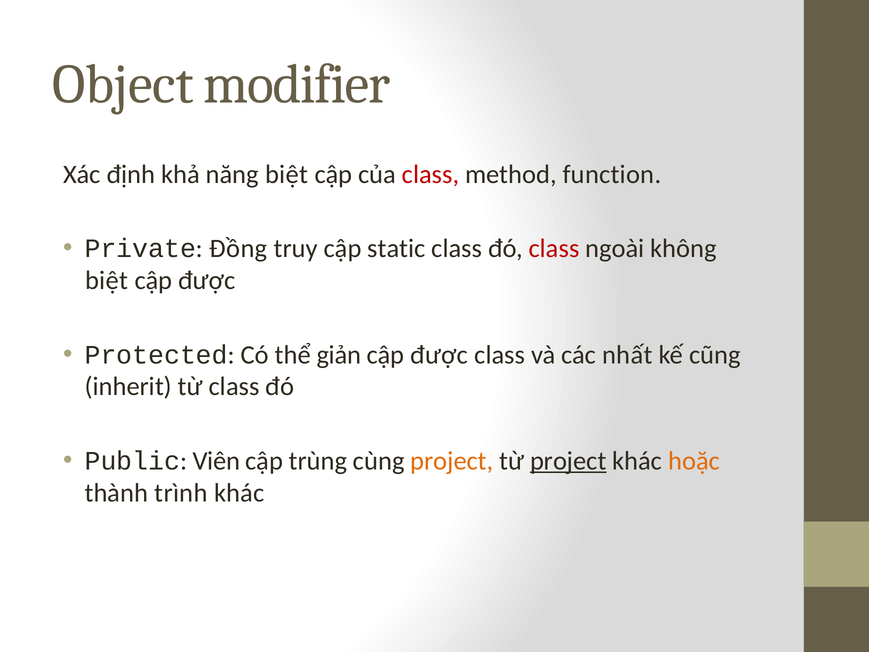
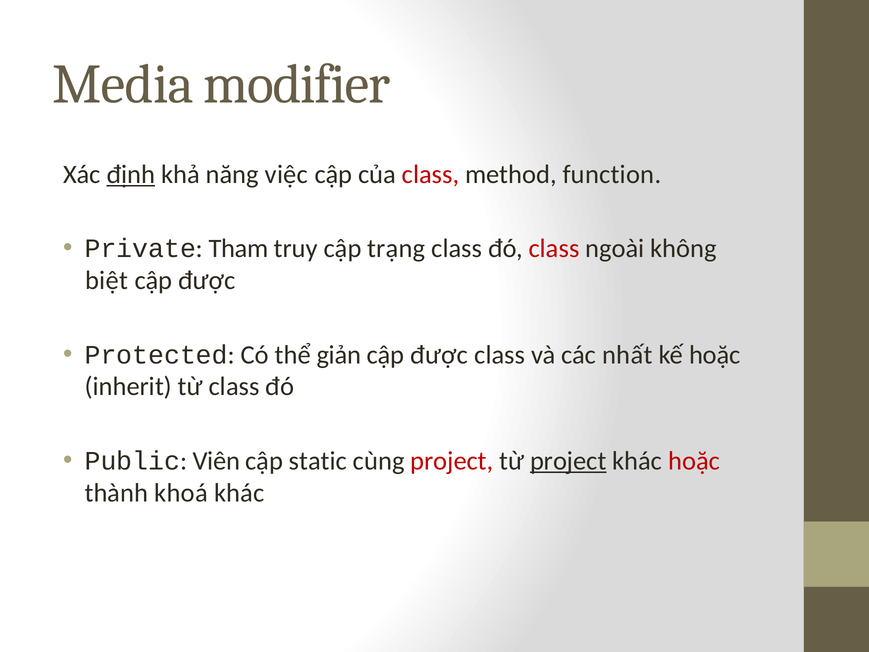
Object: Object -> Media
định underline: none -> present
năng biệt: biệt -> việc
Đồng: Đồng -> Tham
static: static -> trạng
kế cũng: cũng -> hoặc
trùng: trùng -> static
project at (452, 461) colour: orange -> red
hoặc at (694, 461) colour: orange -> red
trình: trình -> khoá
